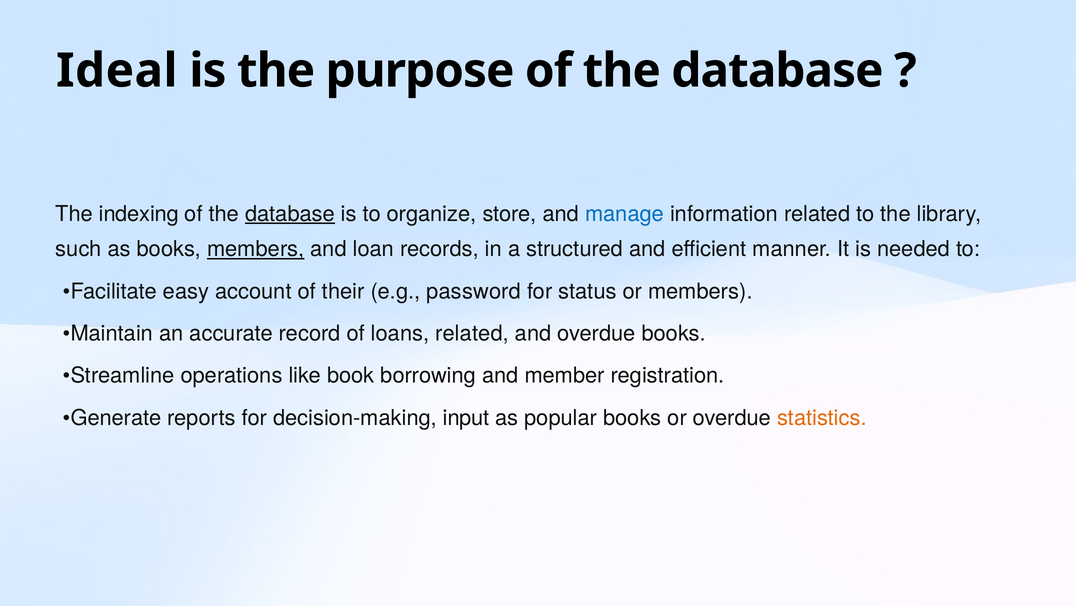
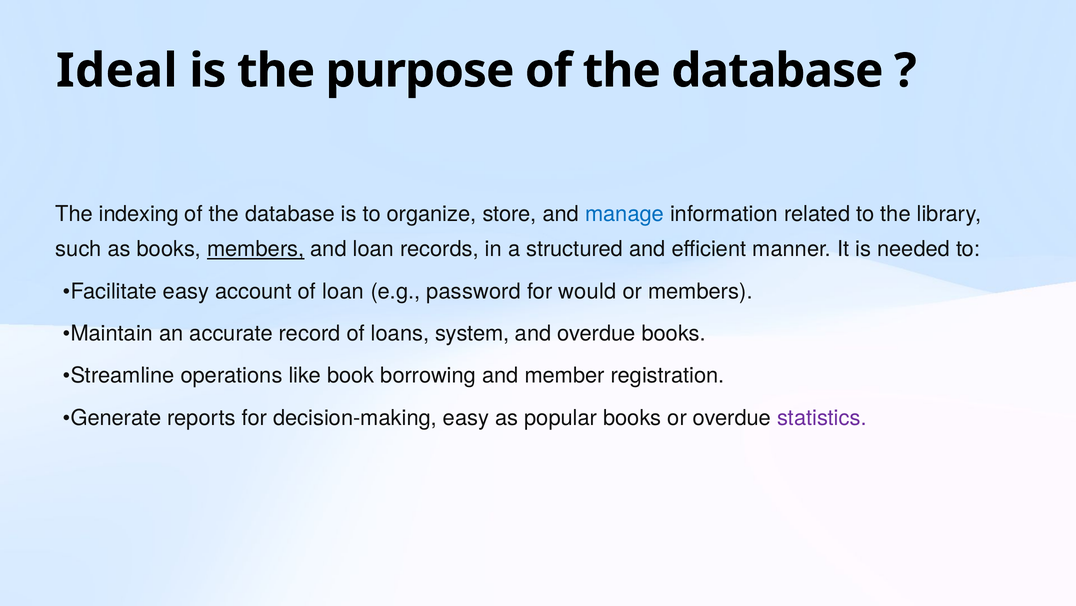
database at (290, 214) underline: present -> none
of their: their -> loan
status: status -> would
loans related: related -> system
decision-making input: input -> easy
statistics colour: orange -> purple
